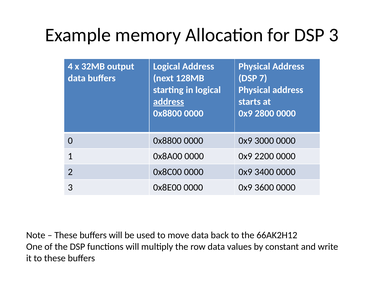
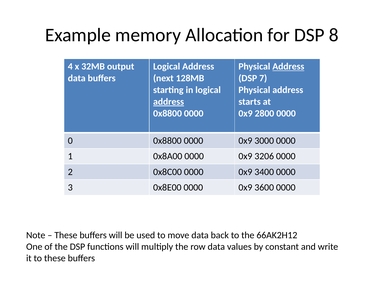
DSP 3: 3 -> 8
Address at (288, 67) underline: none -> present
2200: 2200 -> 3206
